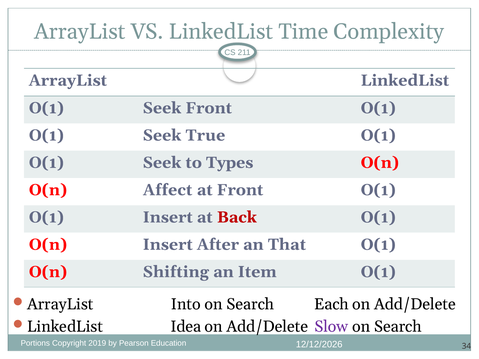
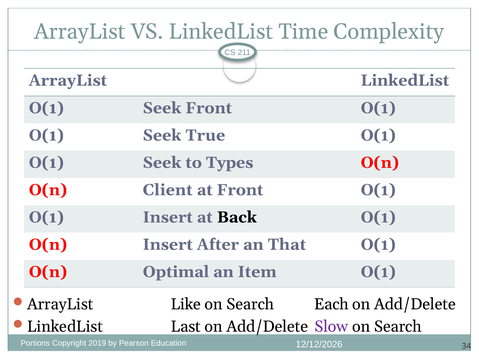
Affect: Affect -> Client
Back colour: red -> black
Shifting: Shifting -> Optimal
Into: Into -> Like
Idea: Idea -> Last
